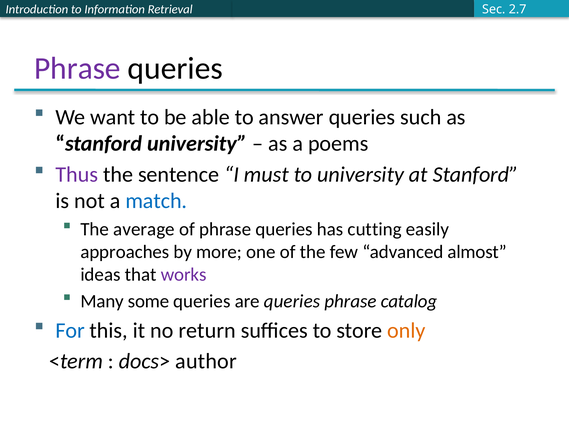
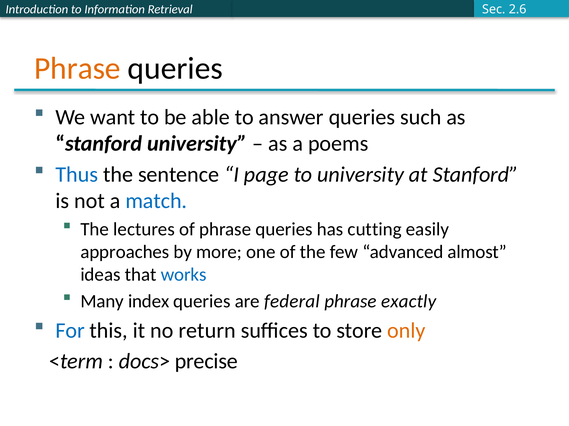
2.7: 2.7 -> 2.6
Phrase at (77, 69) colour: purple -> orange
Thus colour: purple -> blue
must: must -> page
average: average -> lectures
works colour: purple -> blue
some: some -> index
are queries: queries -> federal
catalog: catalog -> exactly
author: author -> precise
